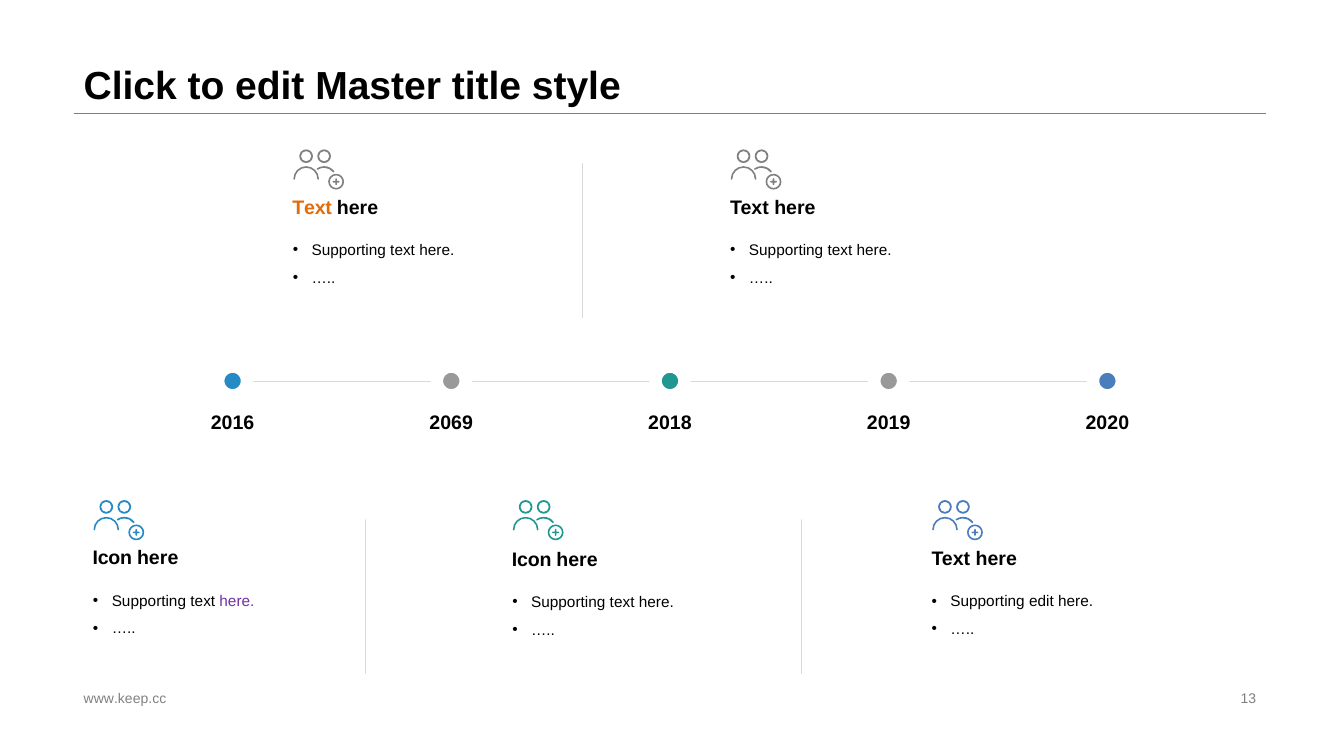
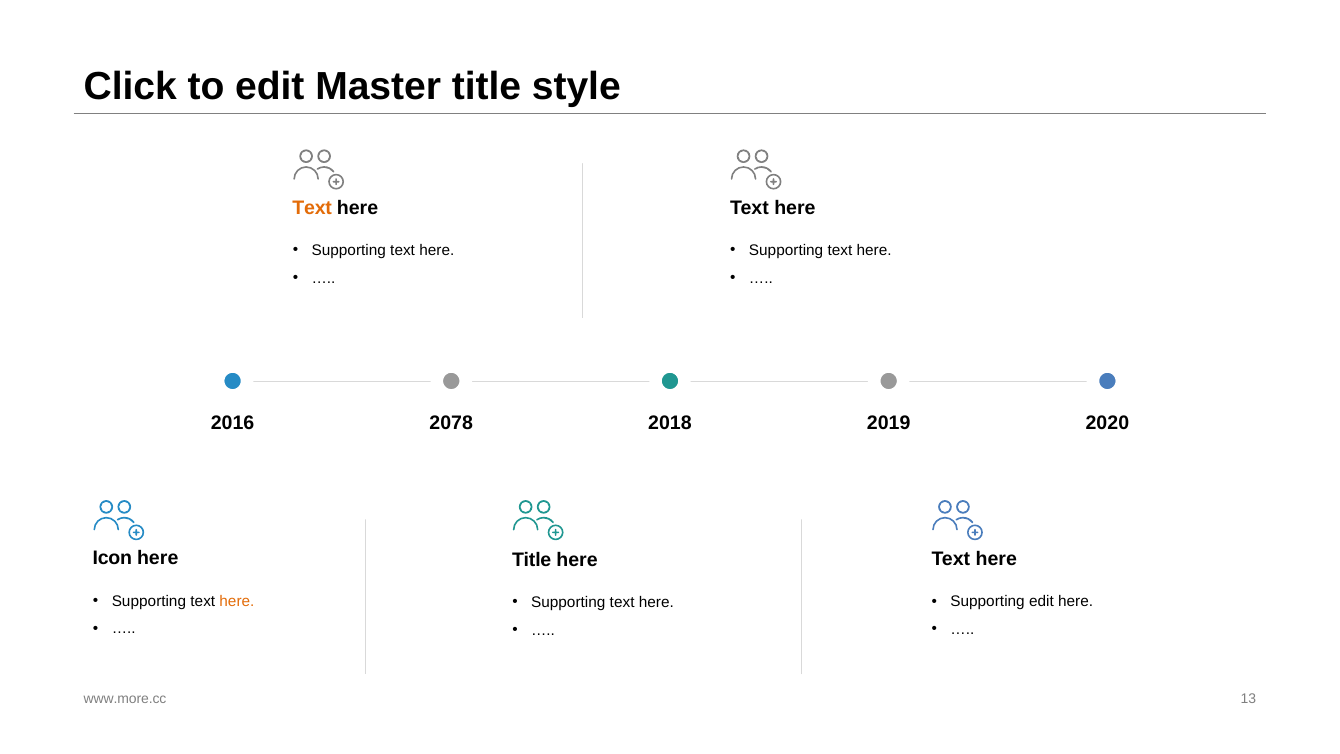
2069: 2069 -> 2078
Icon at (532, 560): Icon -> Title
here at (237, 601) colour: purple -> orange
www.keep.cc: www.keep.cc -> www.more.cc
